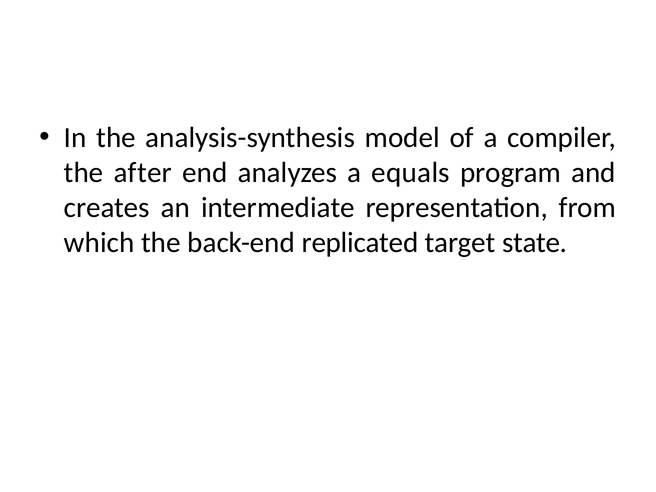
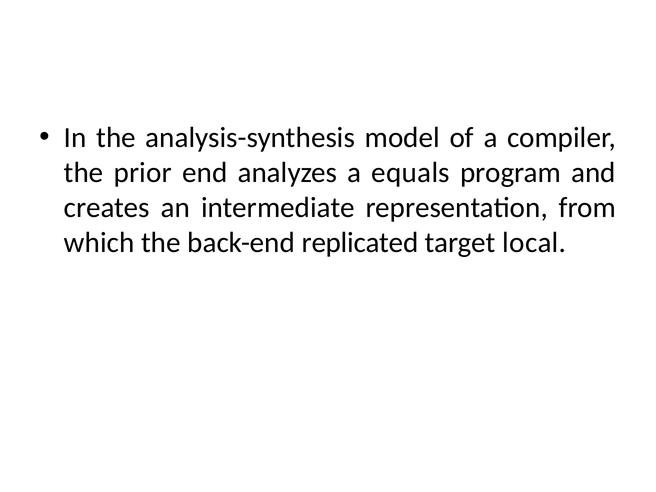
after: after -> prior
state: state -> local
